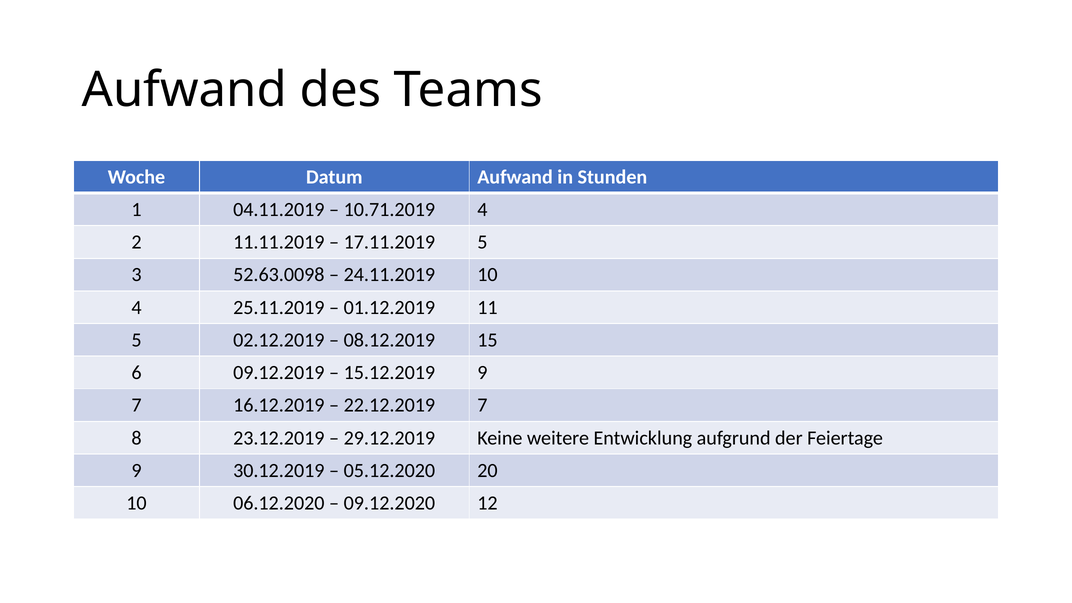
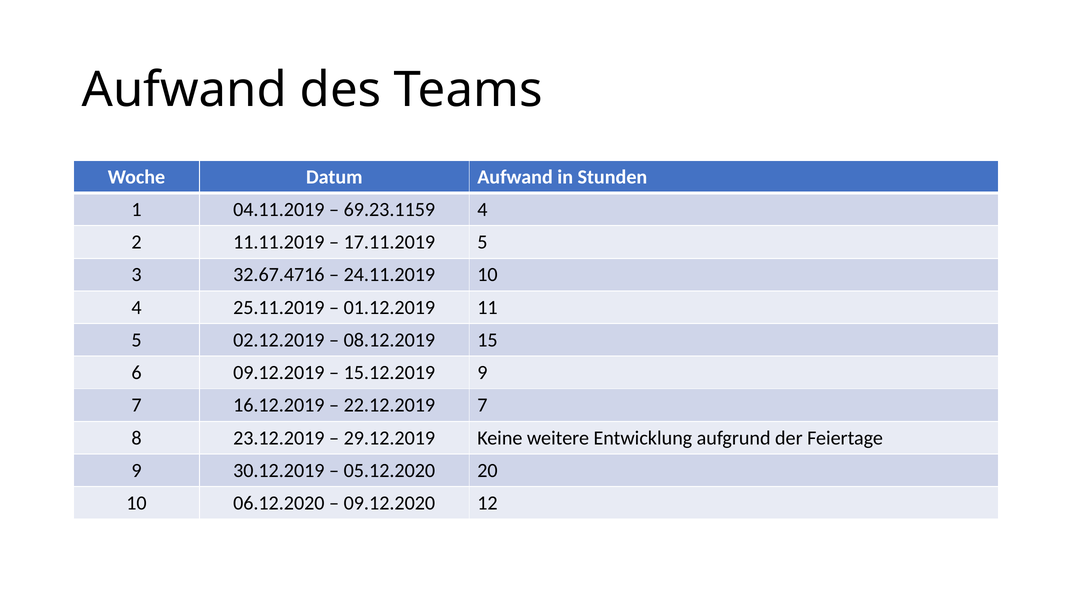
10.71.2019: 10.71.2019 -> 69.23.1159
52.63.0098: 52.63.0098 -> 32.67.4716
